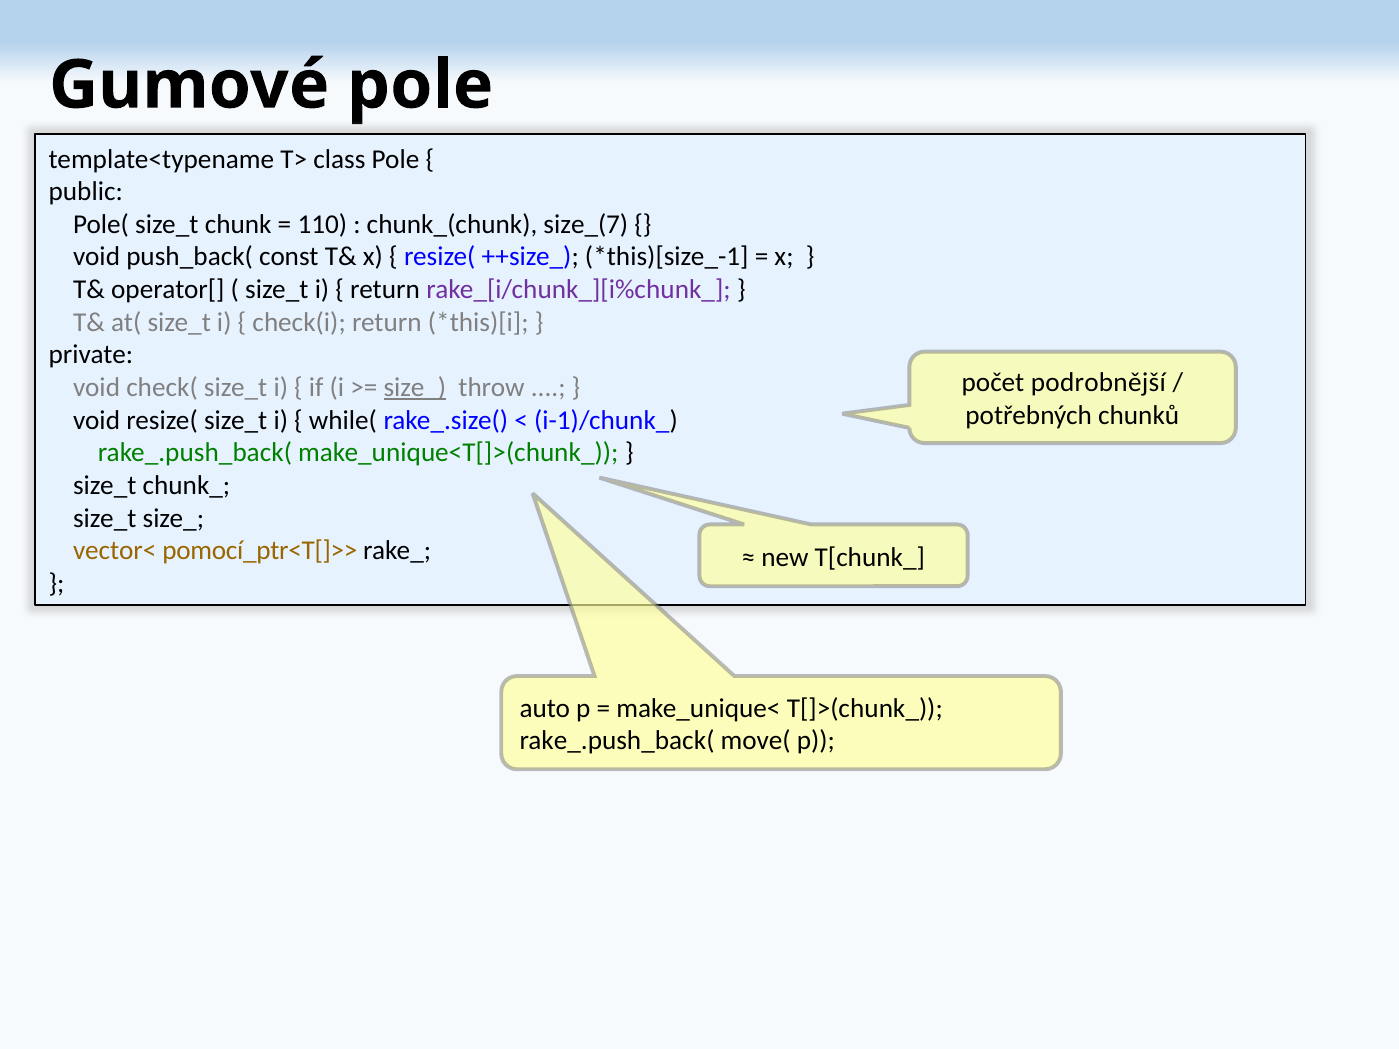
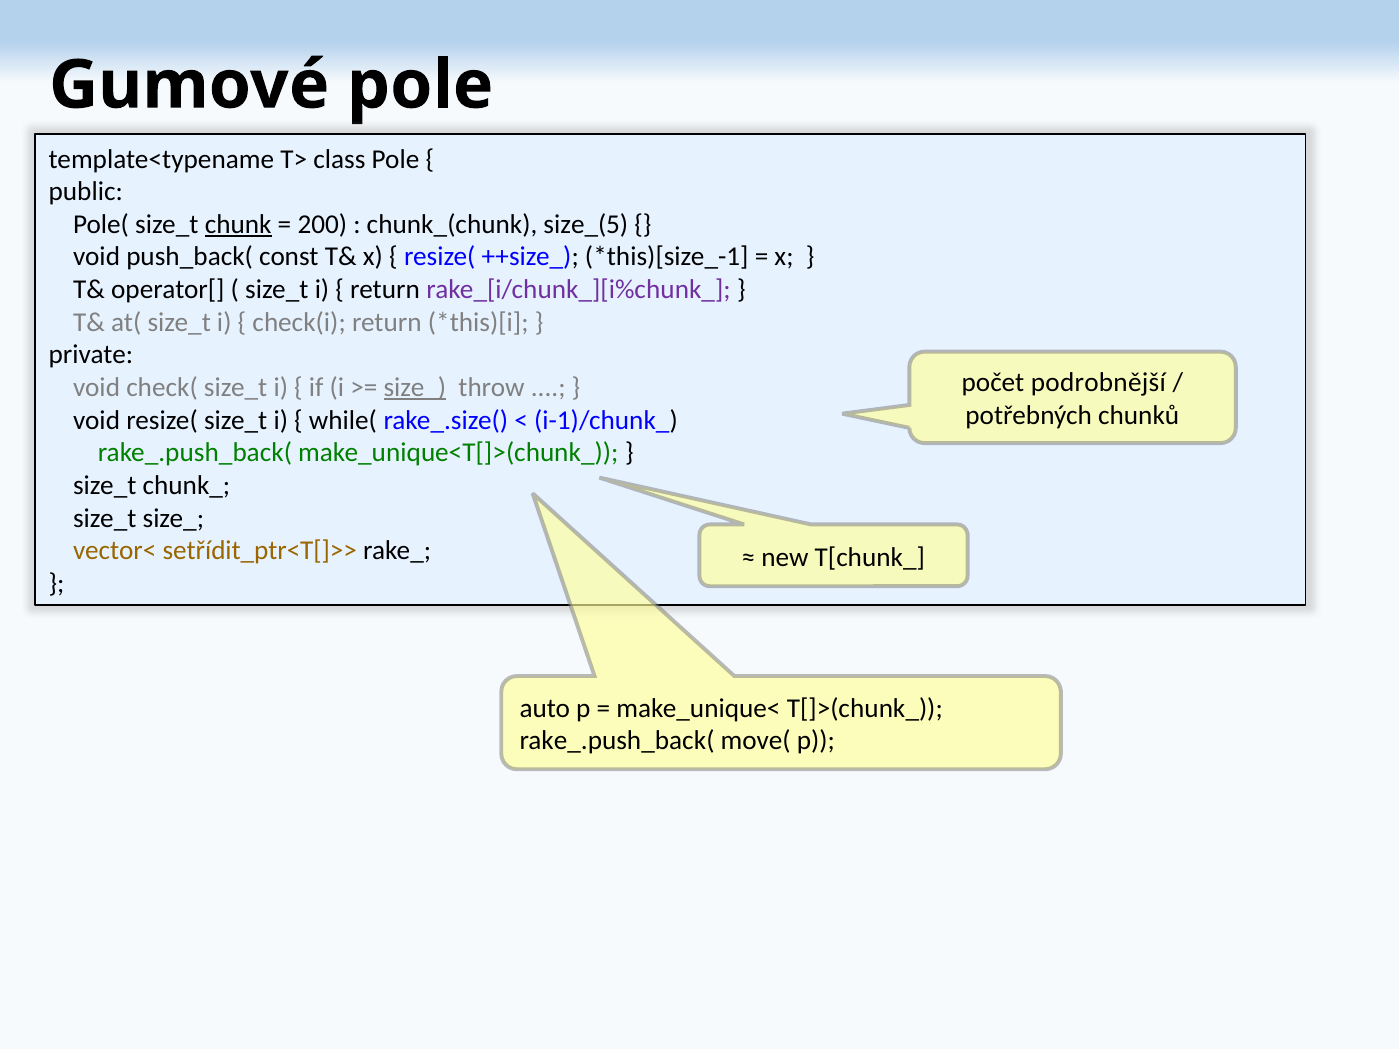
chunk underline: none -> present
110: 110 -> 200
size_(7: size_(7 -> size_(5
pomocí_ptr<T[]>>: pomocí_ptr<T[]>> -> setřídit_ptr<T[]>>
